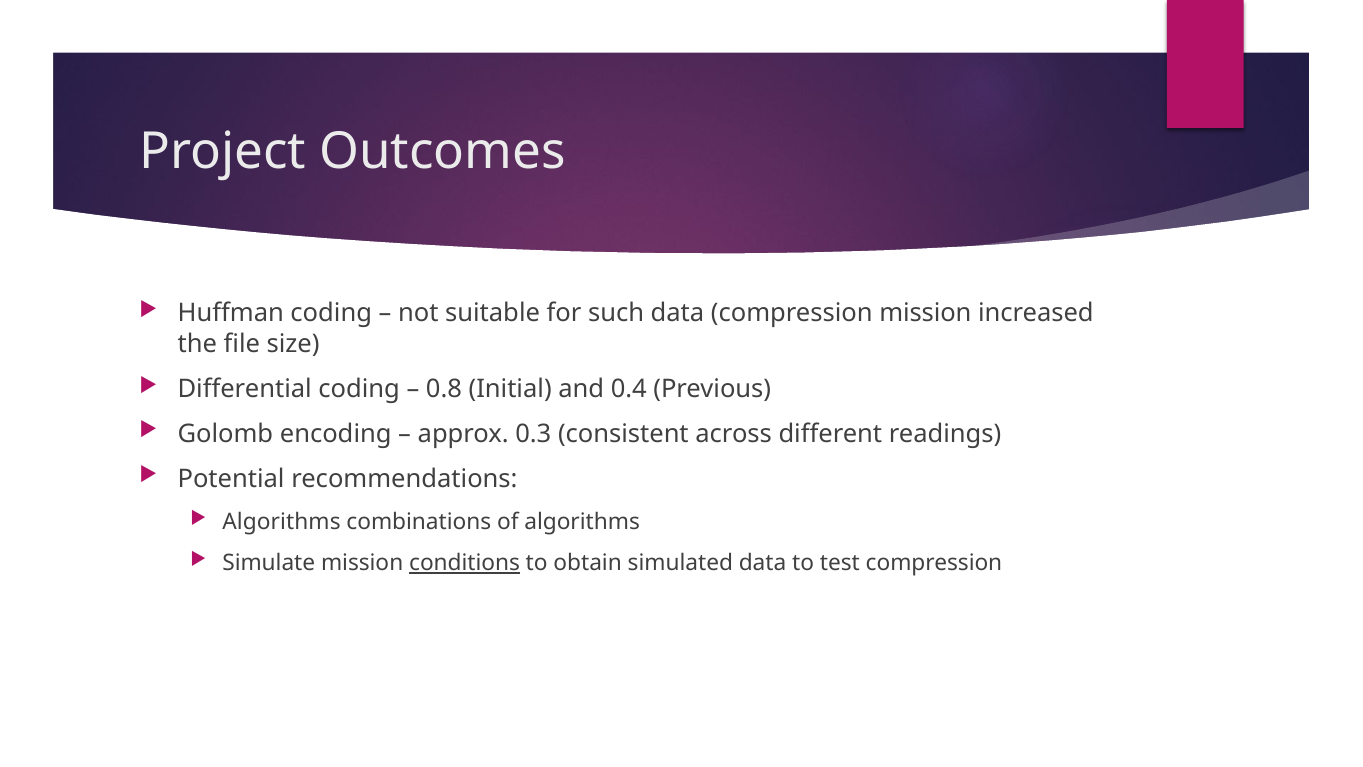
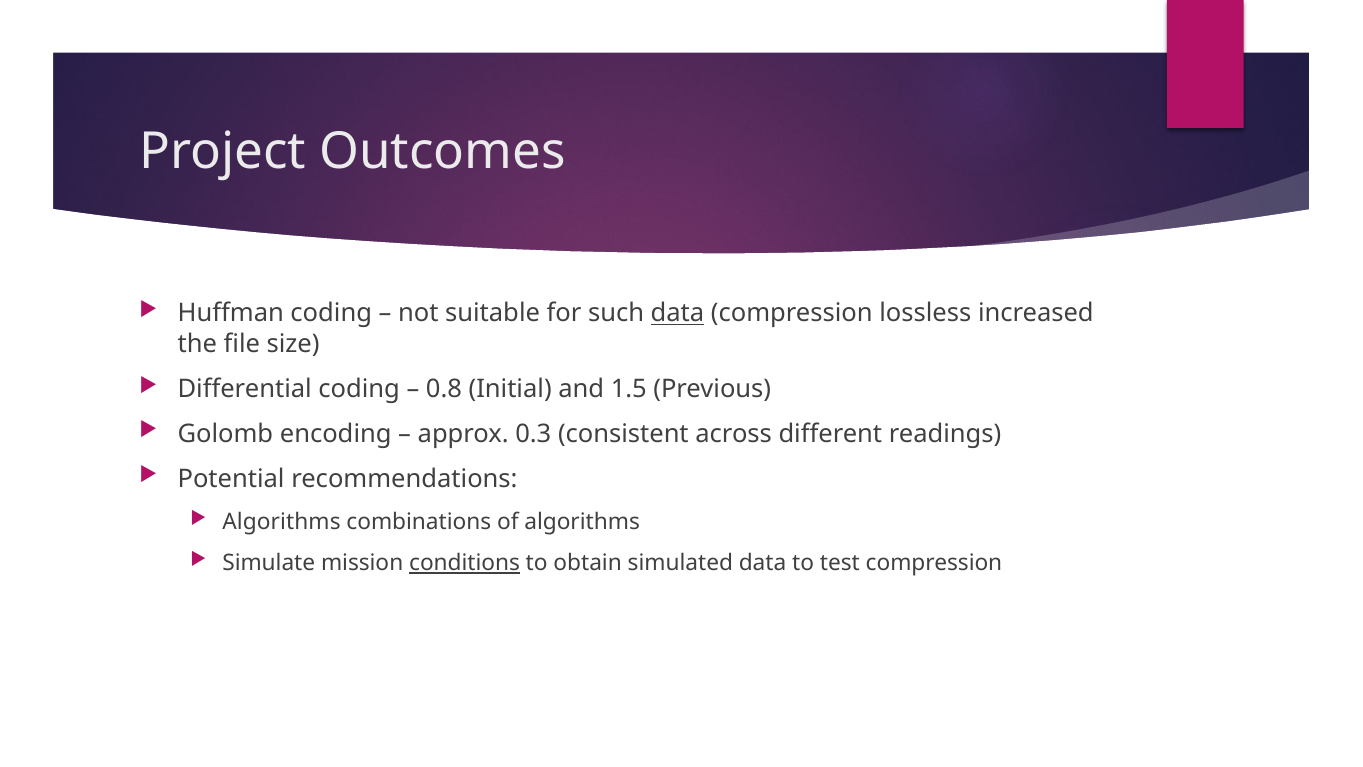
data at (677, 313) underline: none -> present
compression mission: mission -> lossless
0.4: 0.4 -> 1.5
